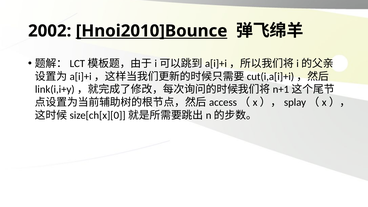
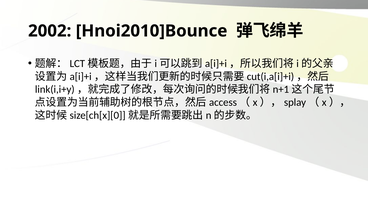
Hnoi2010]Bounce underline: present -> none
